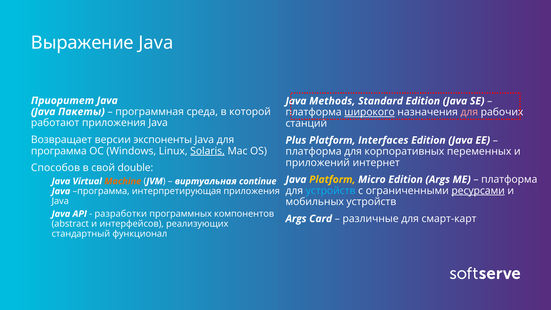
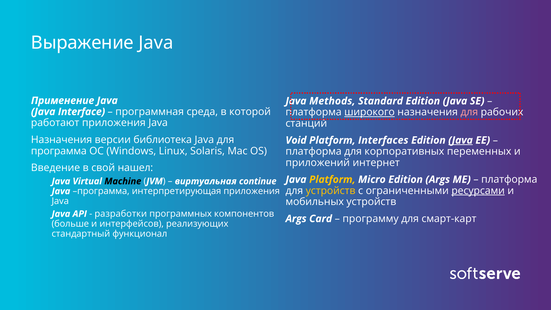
Приоритет: Приоритет -> Применение
Пакеты: Пакеты -> Interface
Plus: Plus -> Void
Java at (461, 140) underline: none -> present
Возвращает at (62, 140): Возвращает -> Назначения
экспоненты: экспоненты -> библиотека
Solaris underline: present -> none
Способов: Способов -> Введение
double: double -> нашел
Machine colour: orange -> black
устройств at (331, 191) colour: light blue -> yellow
различные: различные -> программу
abstract: abstract -> больше
